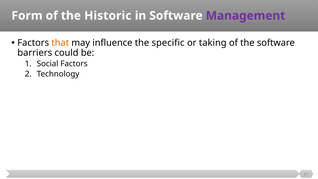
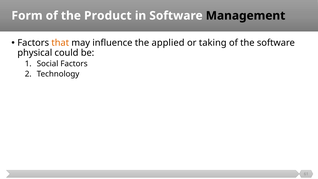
Historic: Historic -> Product
Management colour: purple -> black
specific: specific -> applied
barriers: barriers -> physical
